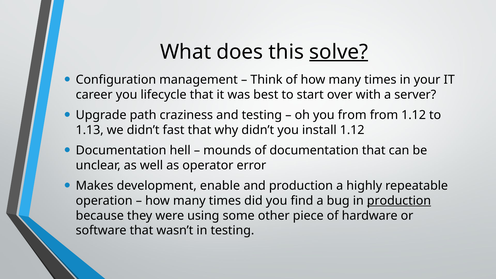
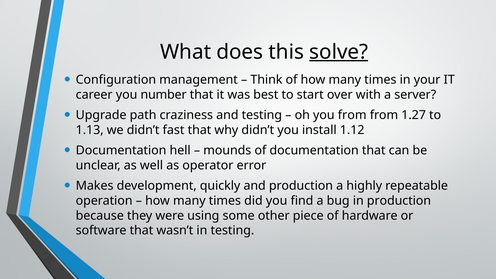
lifecycle: lifecycle -> number
from 1.12: 1.12 -> 1.27
enable: enable -> quickly
production at (399, 201) underline: present -> none
